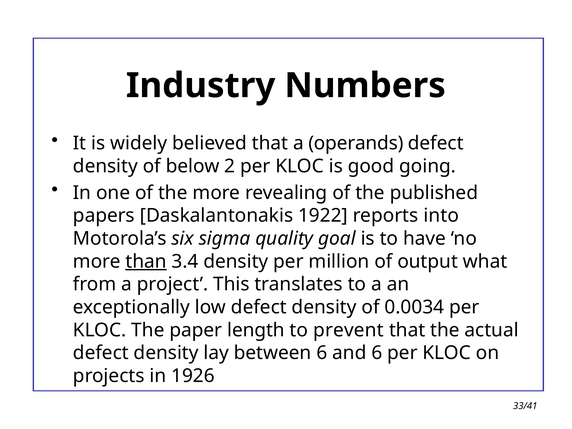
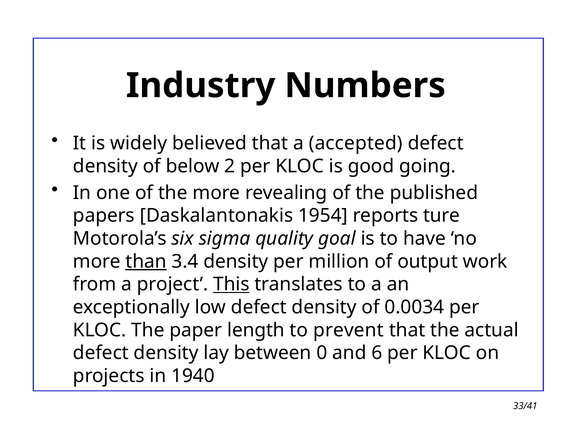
operands: operands -> accepted
1922: 1922 -> 1954
into: into -> ture
what: what -> work
This underline: none -> present
between 6: 6 -> 0
1926: 1926 -> 1940
